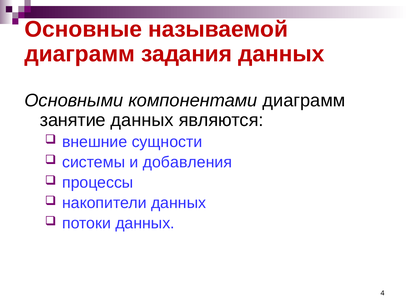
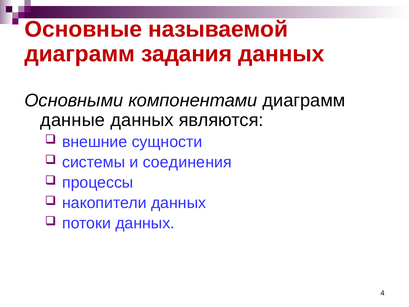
занятие: занятие -> данные
добавления: добавления -> соединения
